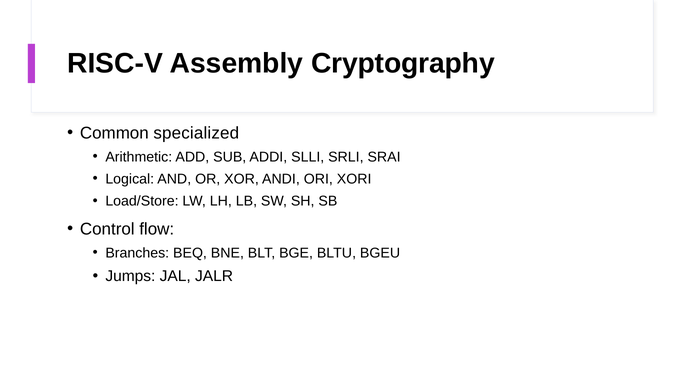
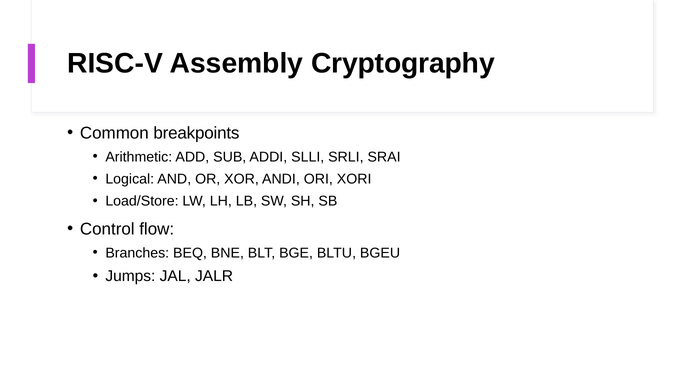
specialized: specialized -> breakpoints
